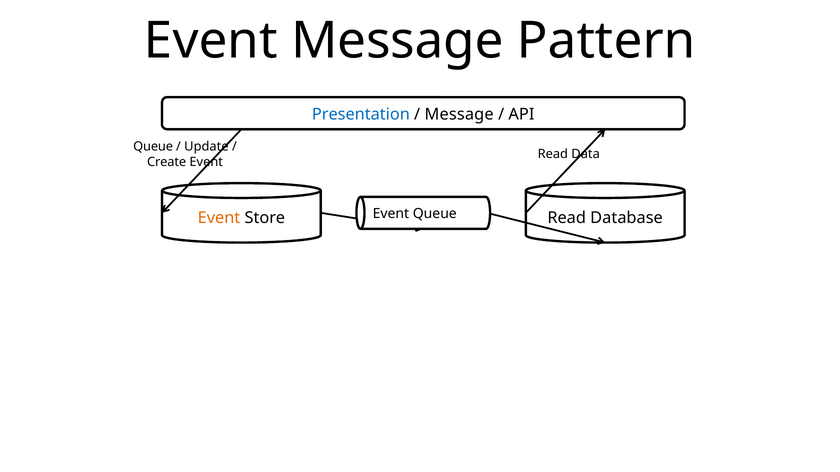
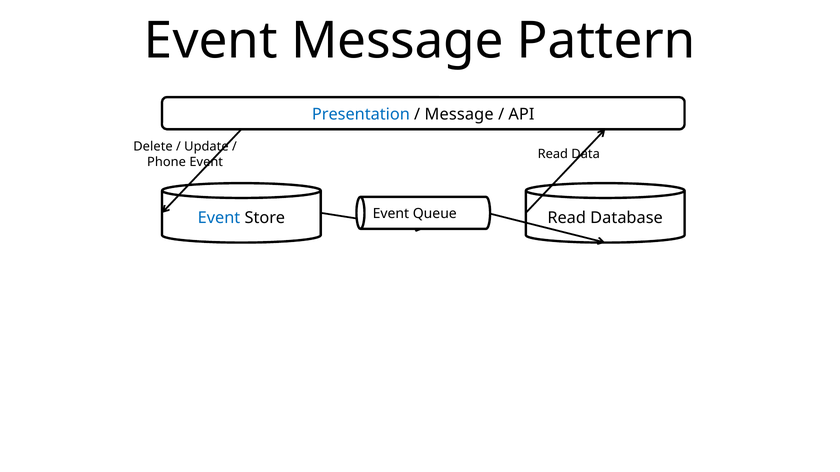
Queue at (153, 147): Queue -> Delete
Create: Create -> Phone
Event at (219, 218) colour: orange -> blue
